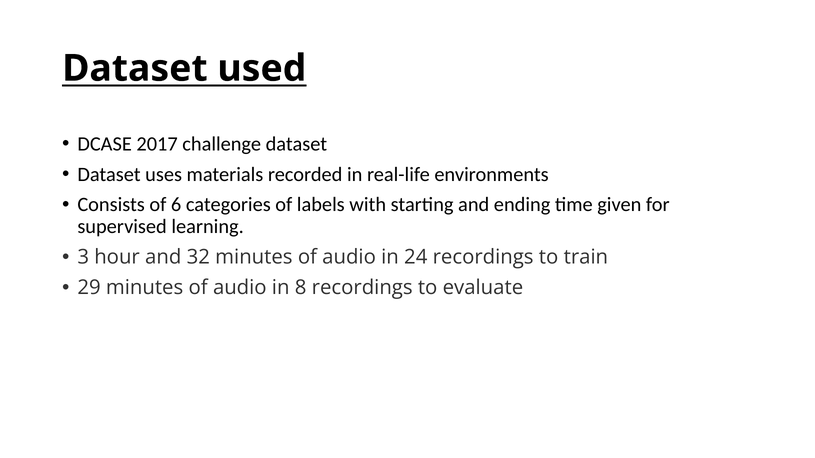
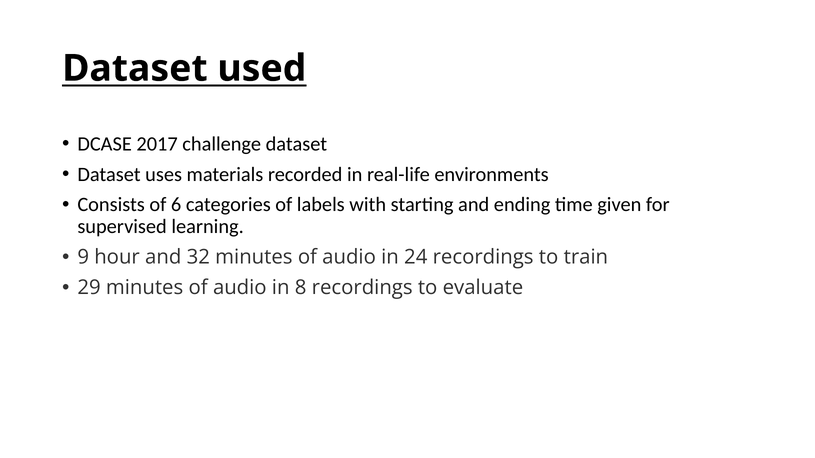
3: 3 -> 9
